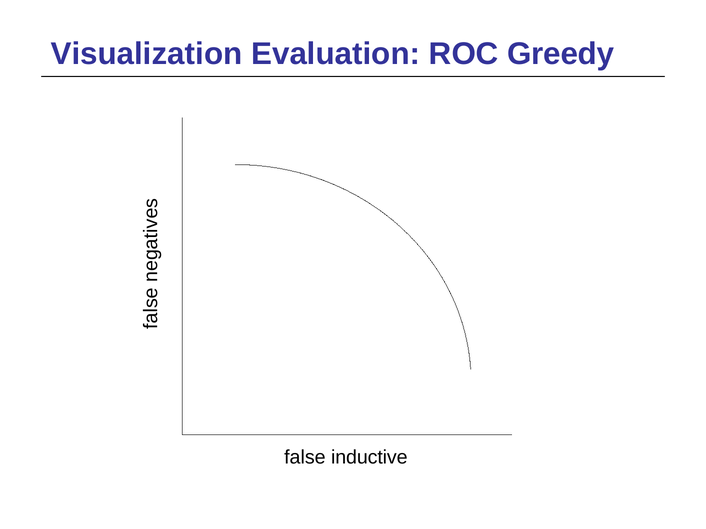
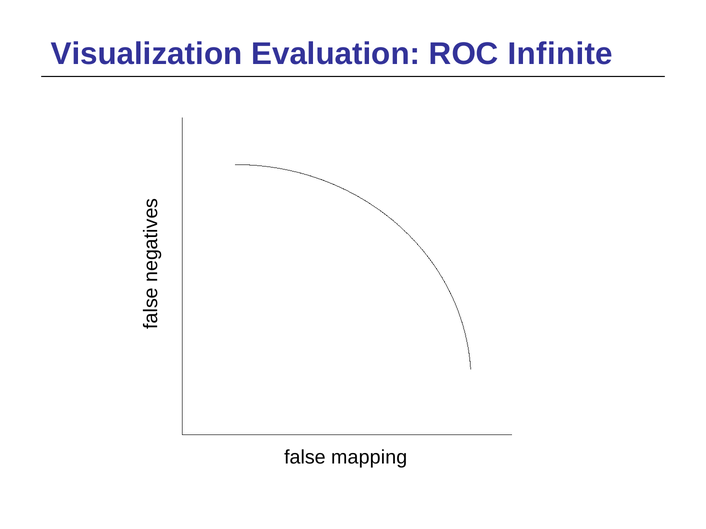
Greedy: Greedy -> Infinite
inductive: inductive -> mapping
